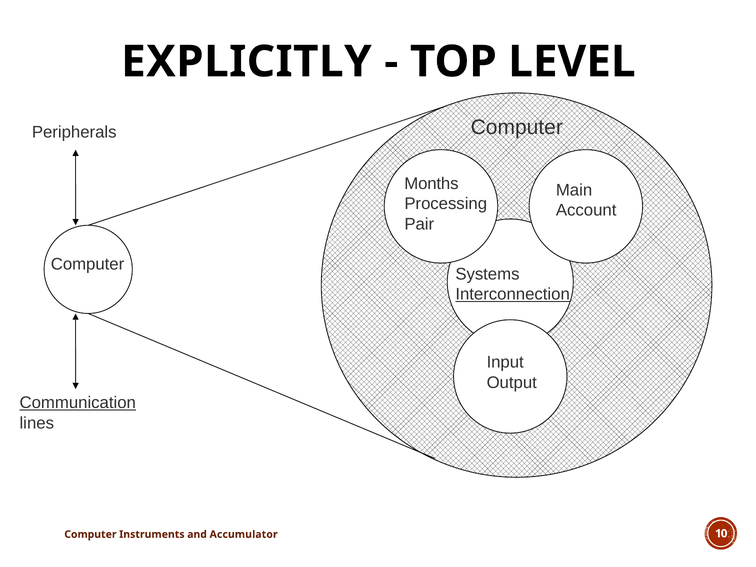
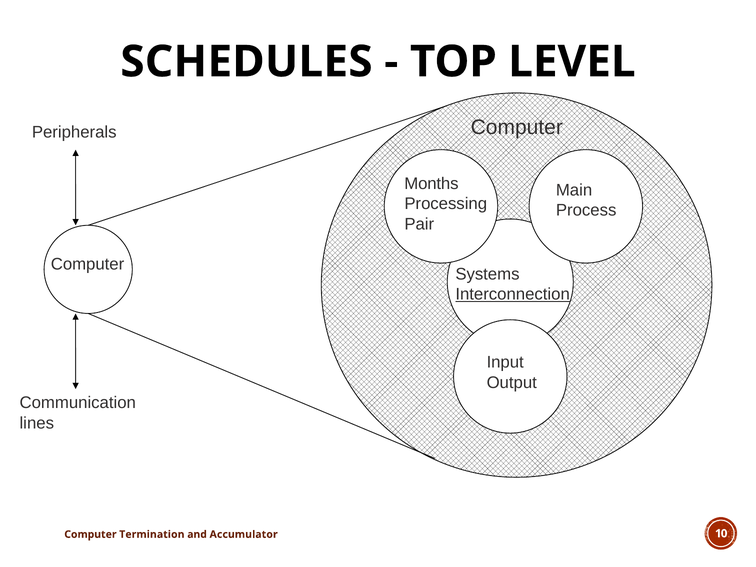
EXPLICITLY: EXPLICITLY -> SCHEDULES
Account: Account -> Process
Communication underline: present -> none
Instruments: Instruments -> Termination
